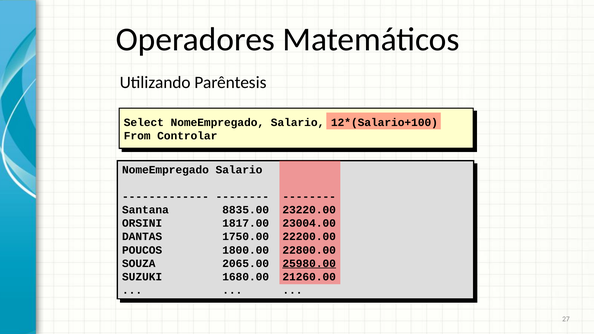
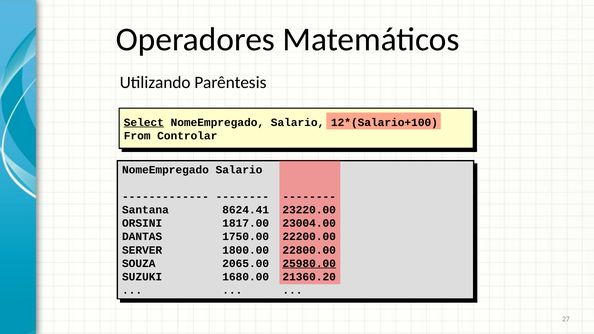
Select underline: none -> present
8835.00: 8835.00 -> 8624.41
POUCOS: POUCOS -> SERVER
21260.00: 21260.00 -> 21360.20
